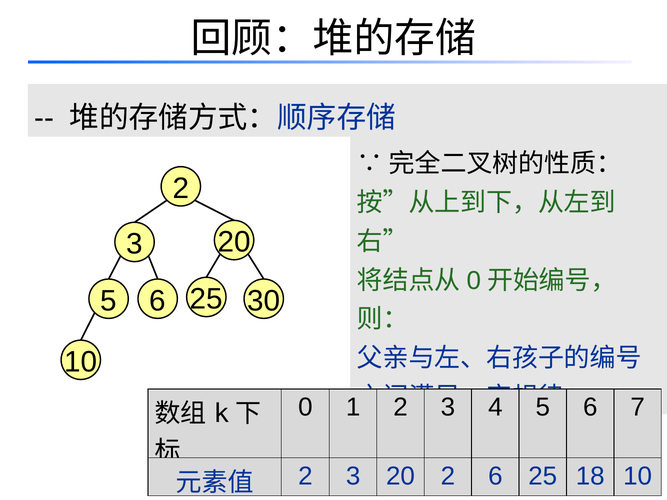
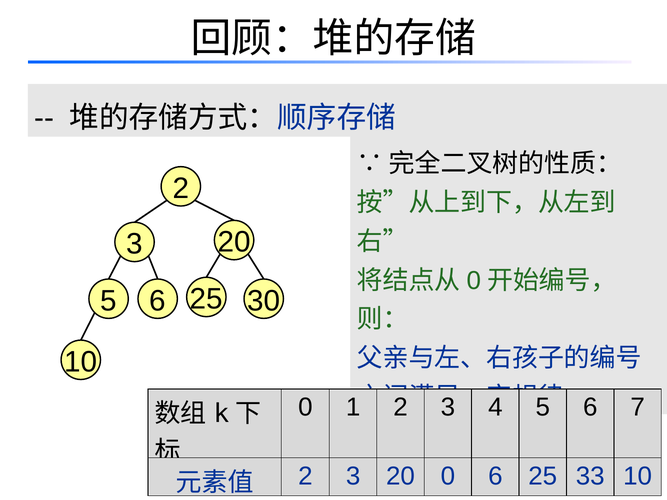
20 2: 2 -> 0
18: 18 -> 33
